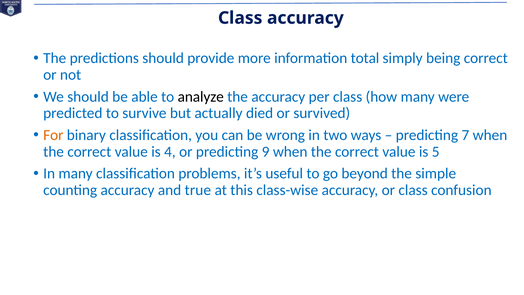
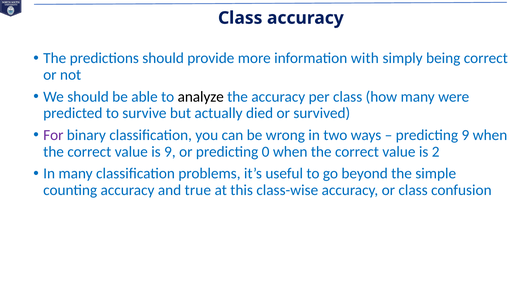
total: total -> with
For colour: orange -> purple
predicting 7: 7 -> 9
is 4: 4 -> 9
9: 9 -> 0
5: 5 -> 2
